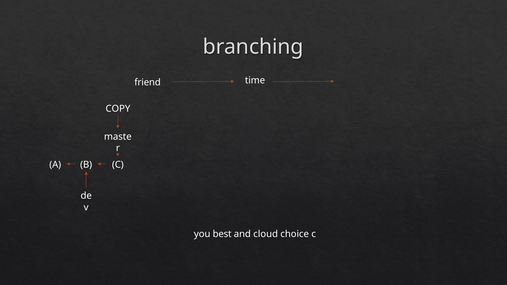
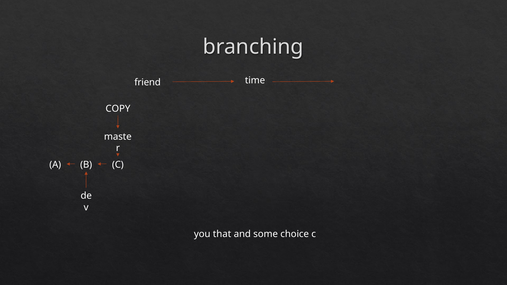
best: best -> that
cloud: cloud -> some
